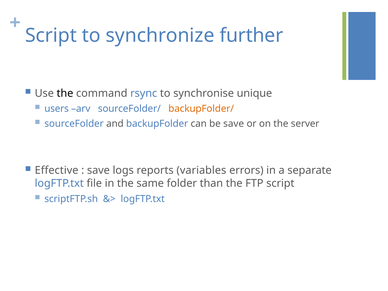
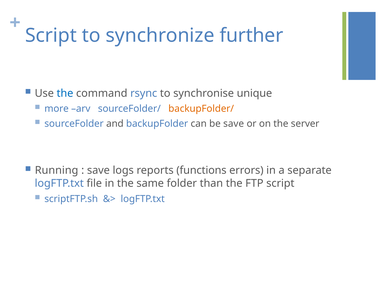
the at (65, 93) colour: black -> blue
users: users -> more
Effective: Effective -> Running
variables: variables -> functions
